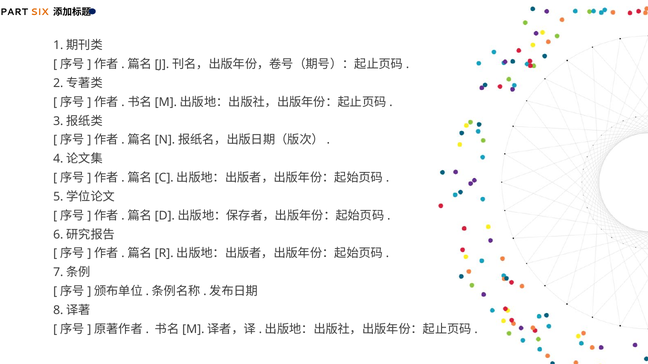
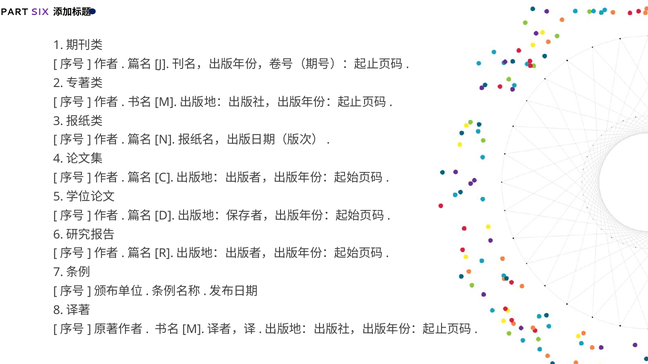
SIX colour: orange -> purple
